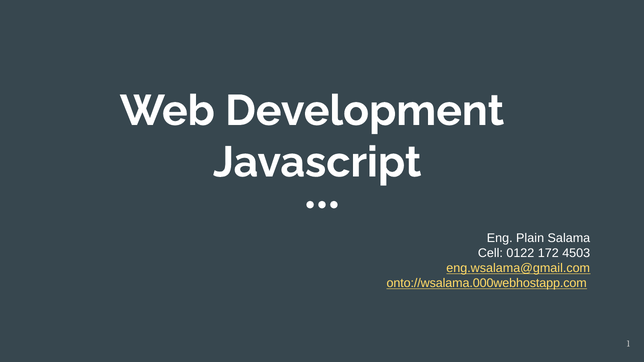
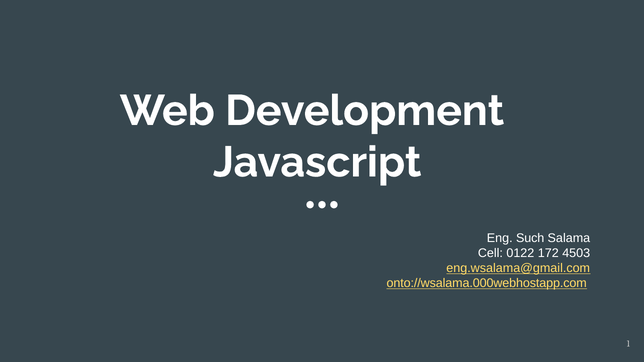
Plain: Plain -> Such
